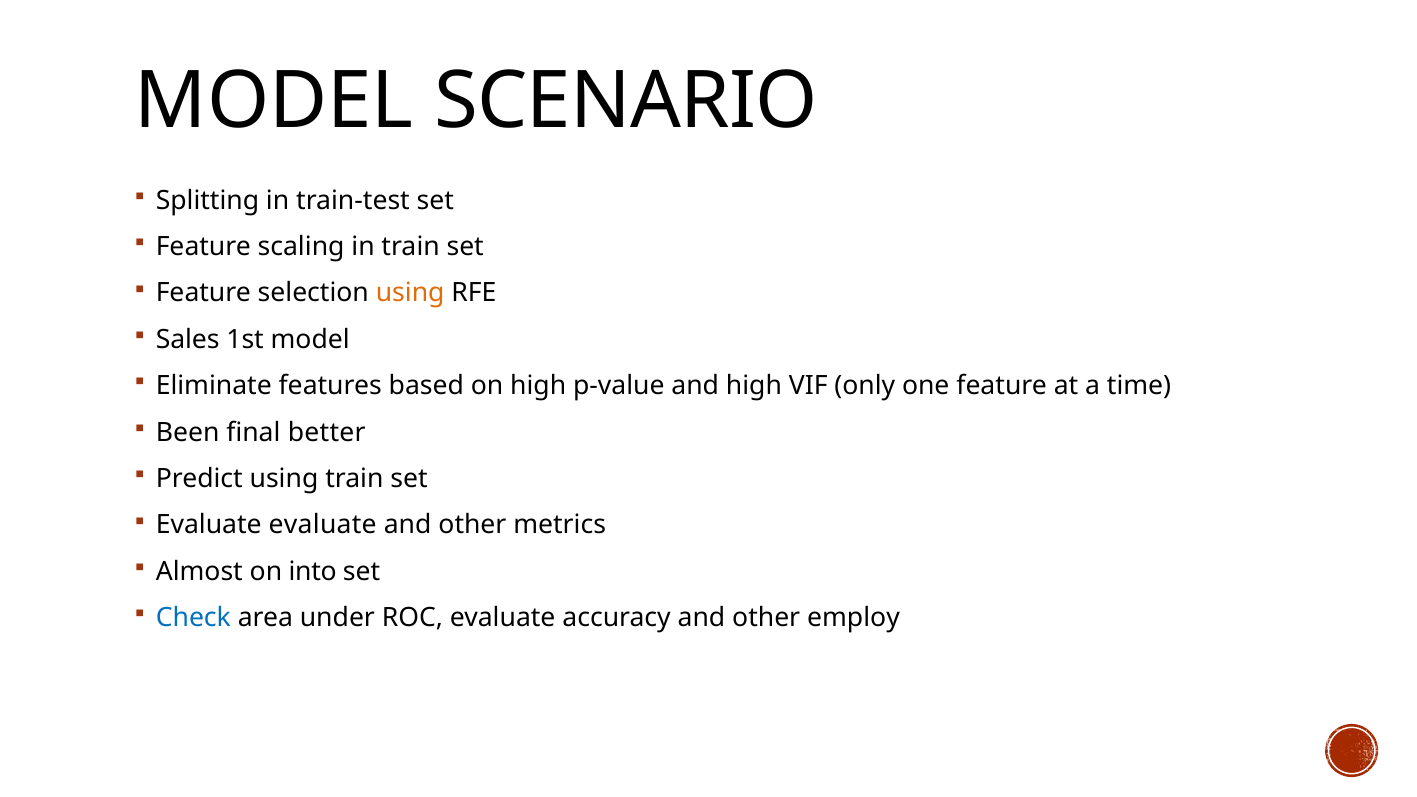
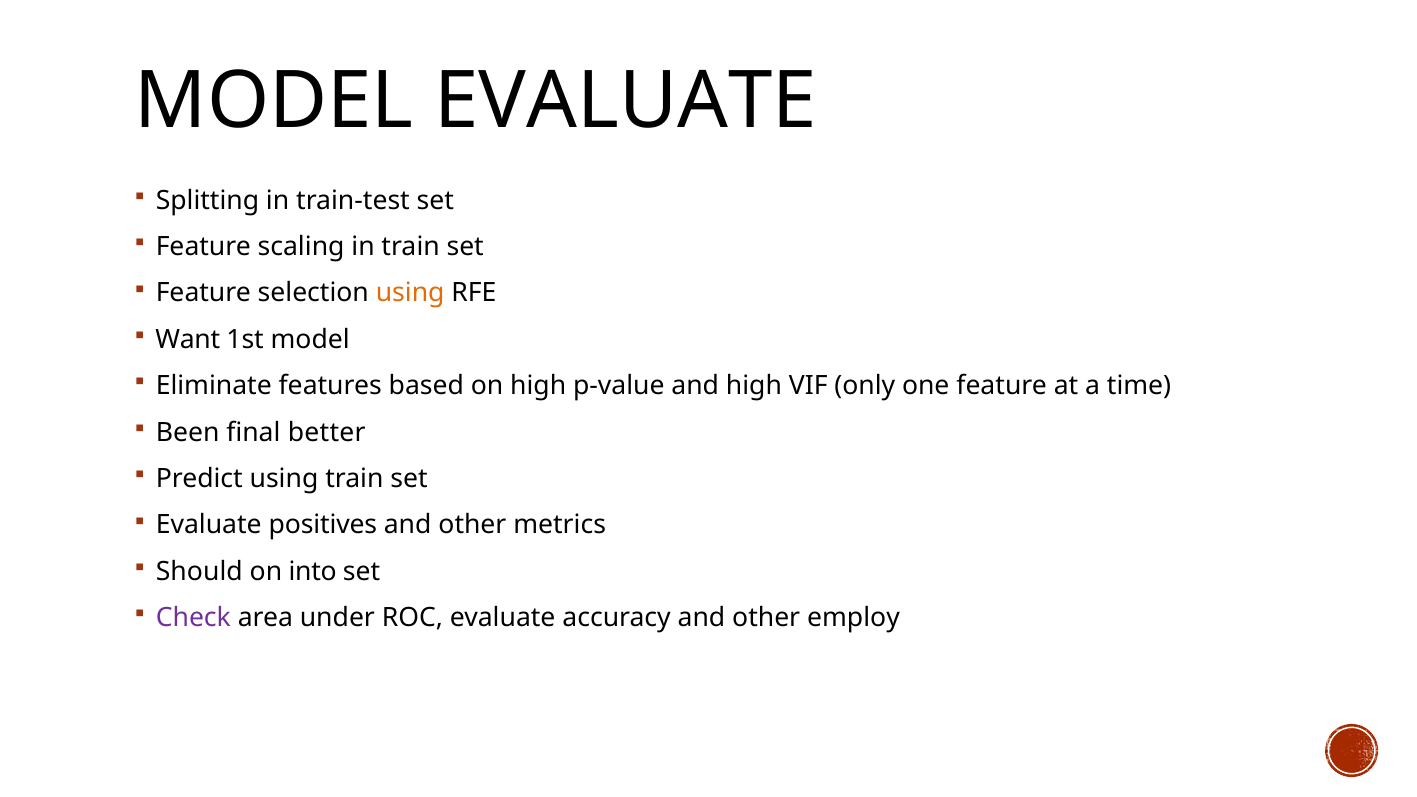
MODEL SCENARIO: SCENARIO -> EVALUATE
Sales: Sales -> Want
Evaluate evaluate: evaluate -> positives
Almost: Almost -> Should
Check colour: blue -> purple
